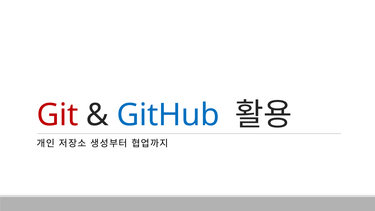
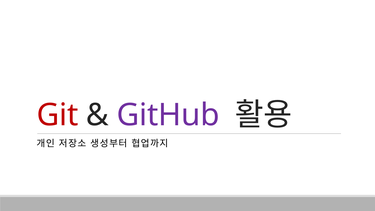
GitHub colour: blue -> purple
